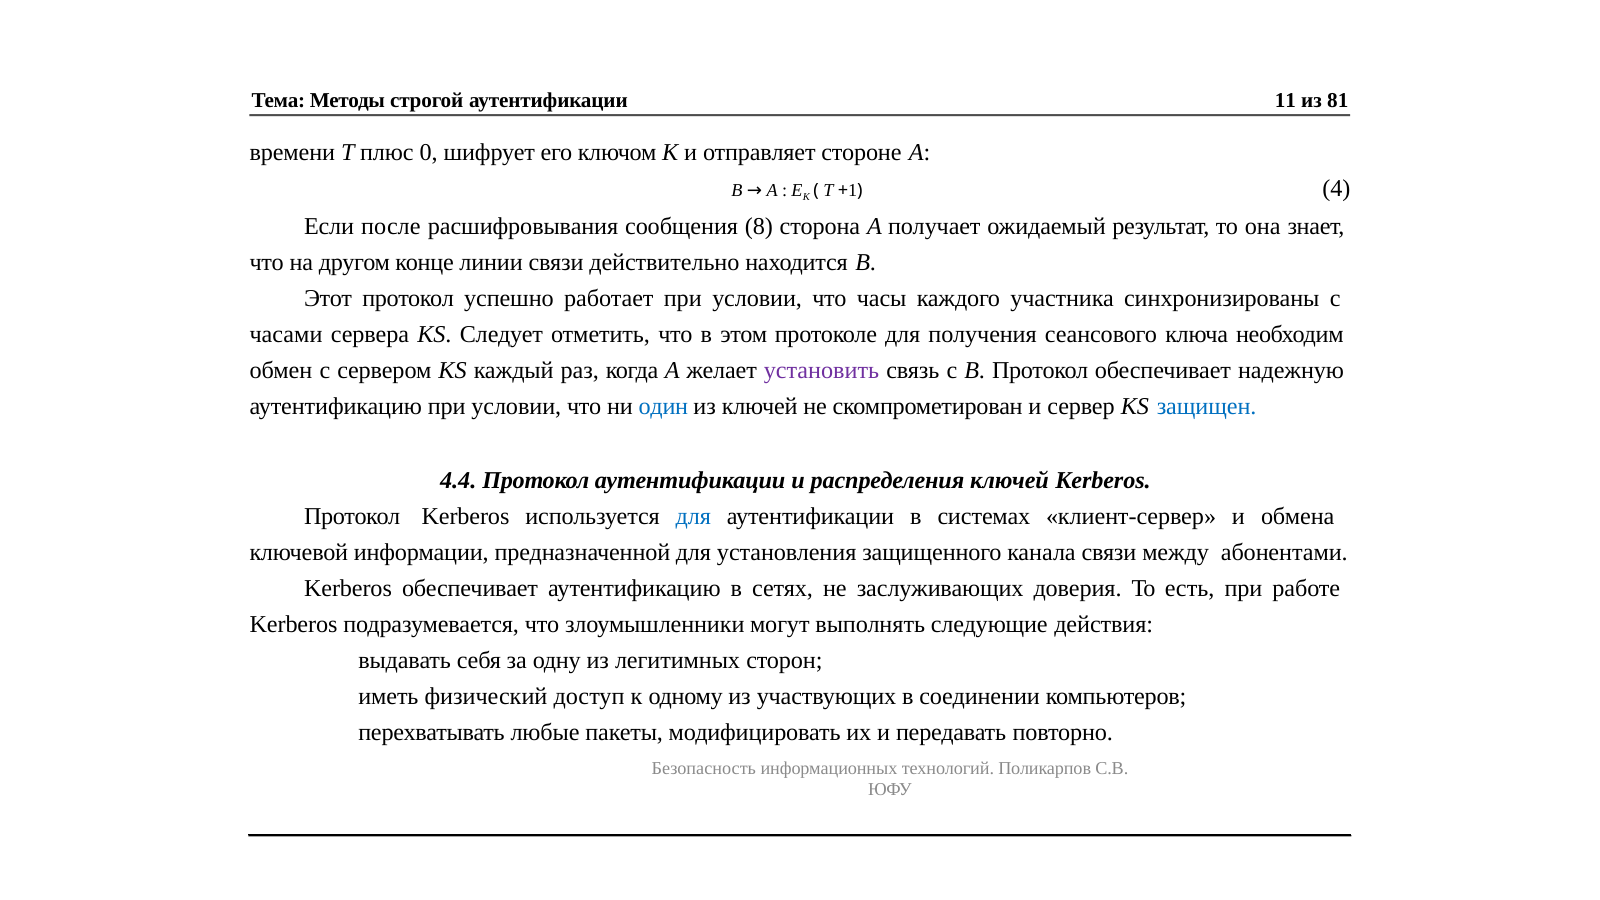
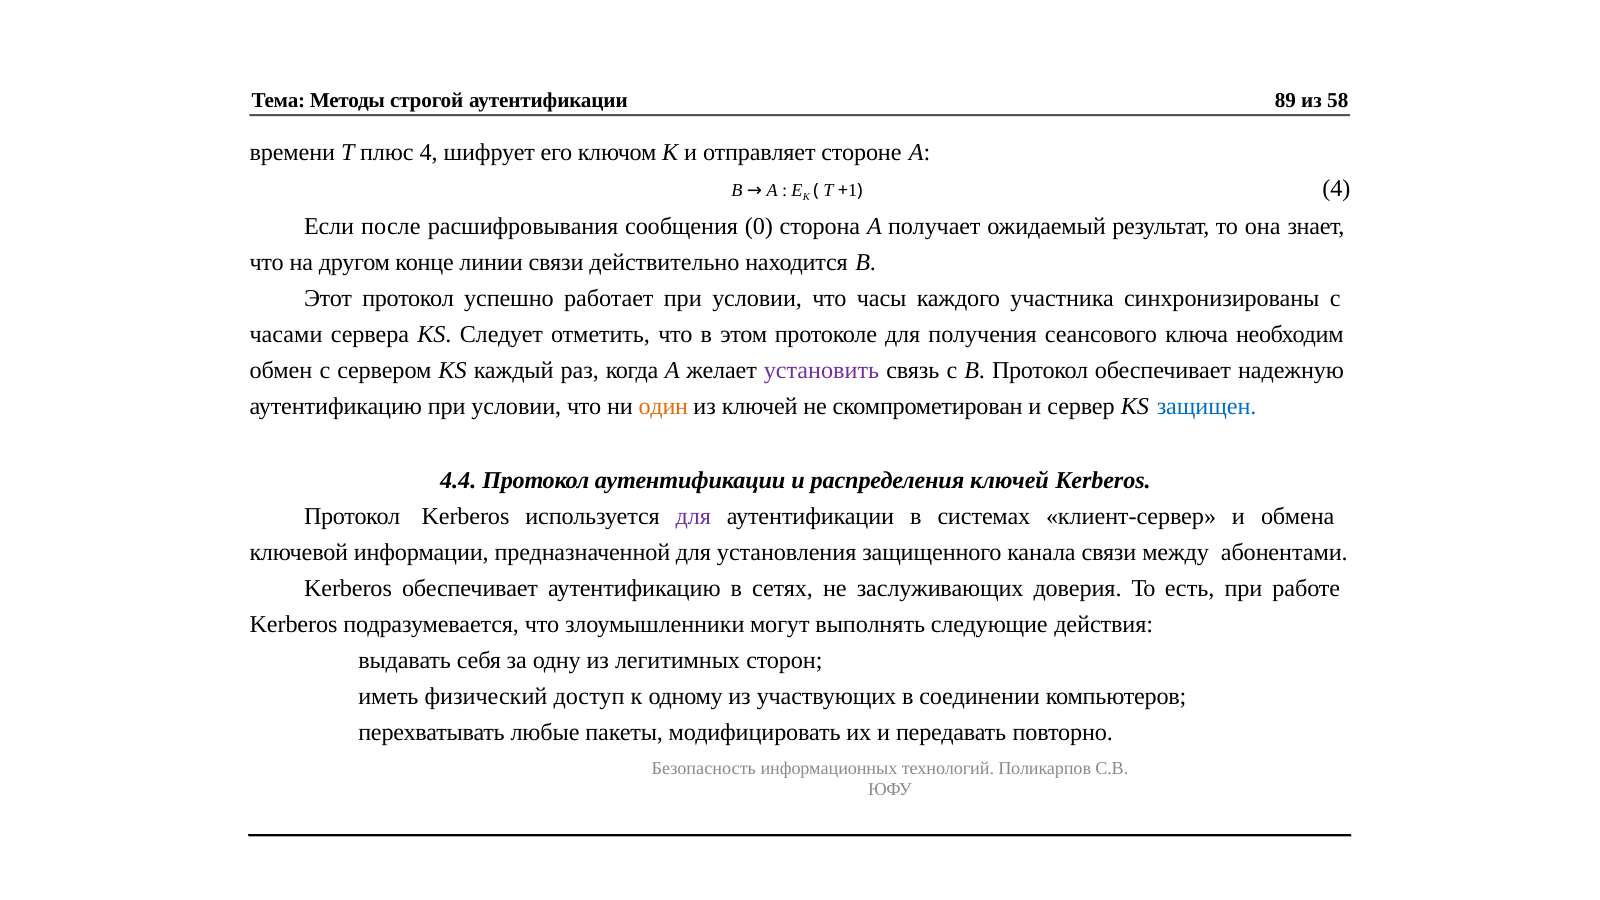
11: 11 -> 89
81: 81 -> 58
плюс 0: 0 -> 4
8: 8 -> 0
один colour: blue -> orange
для at (693, 517) colour: blue -> purple
